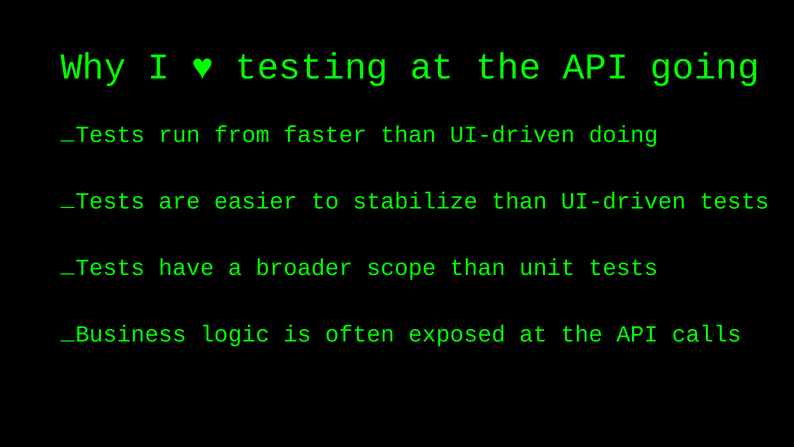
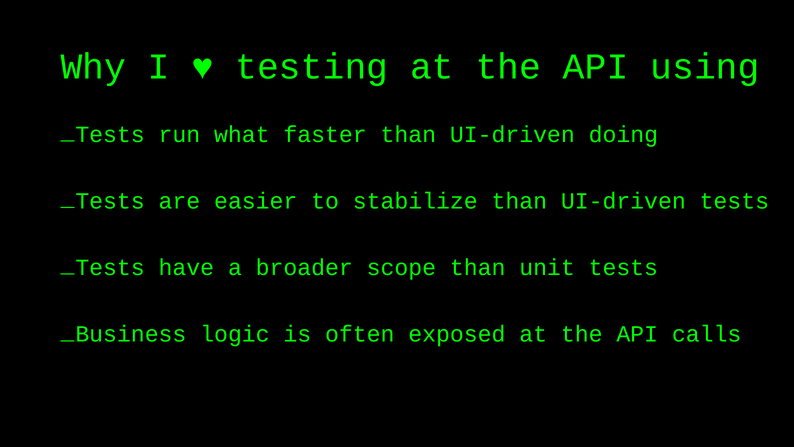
going: going -> using
from: from -> what
